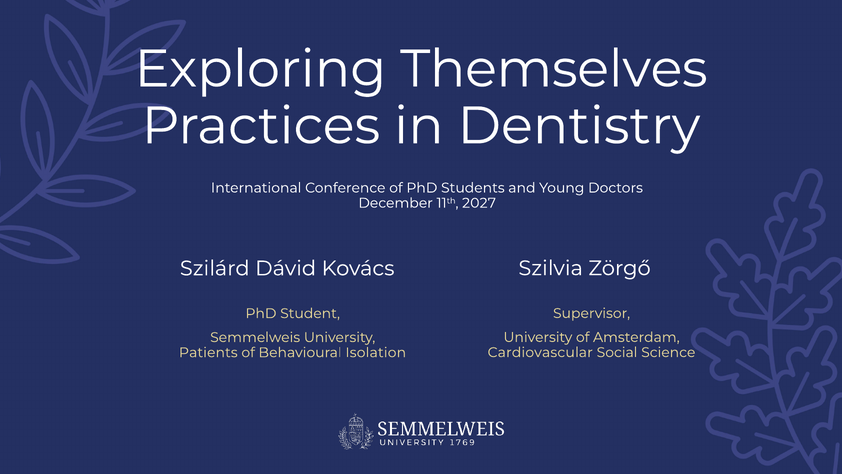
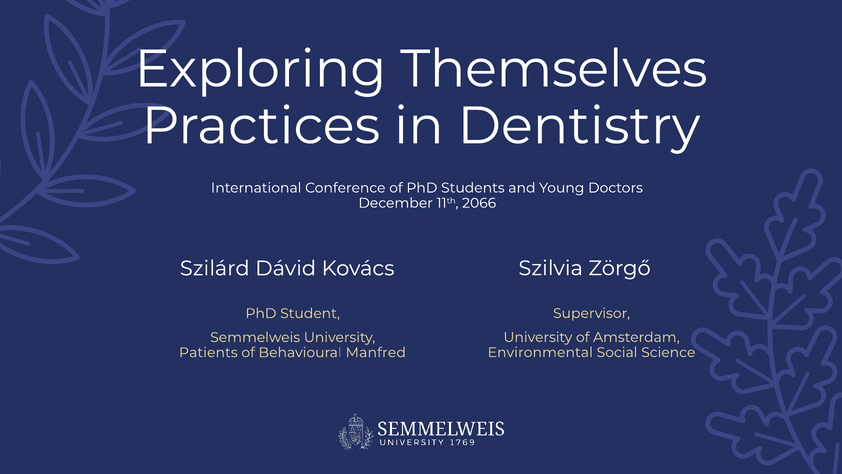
2027: 2027 -> 2066
Cardiovascular: Cardiovascular -> Environmental
Isolation: Isolation -> Manfred
